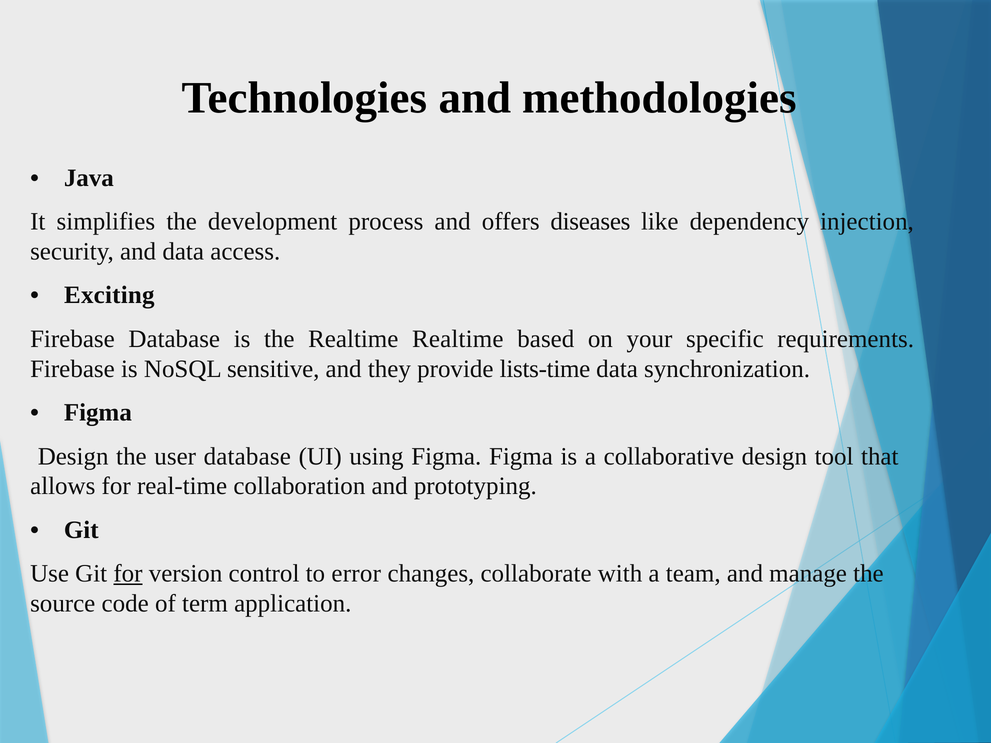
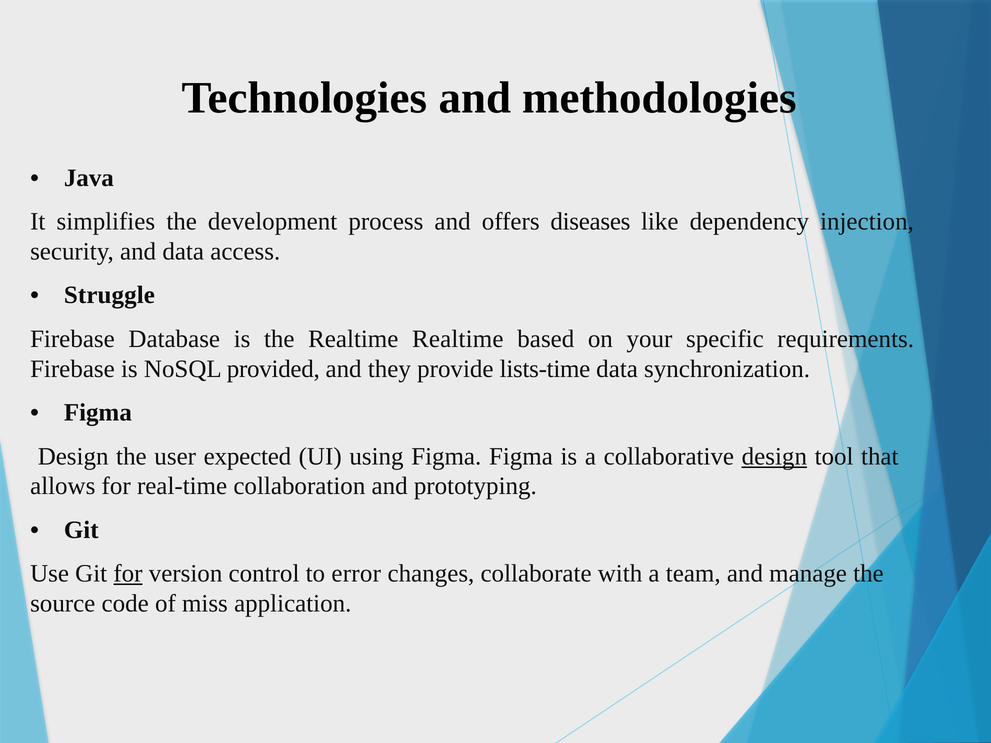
Exciting: Exciting -> Struggle
sensitive: sensitive -> provided
user database: database -> expected
design at (774, 456) underline: none -> present
term: term -> miss
